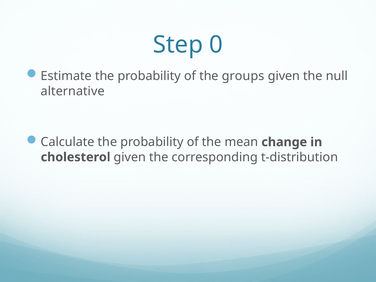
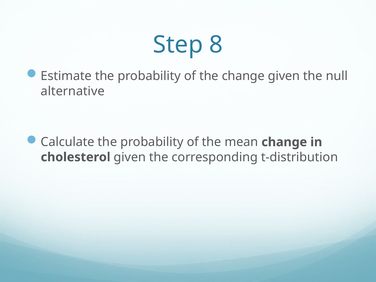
0: 0 -> 8
the groups: groups -> change
